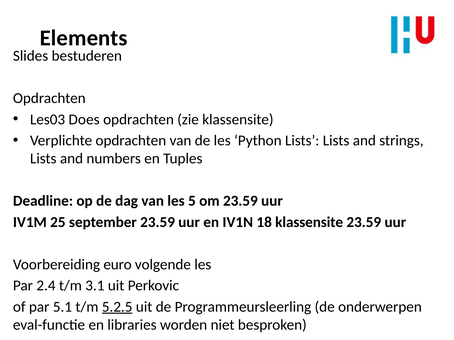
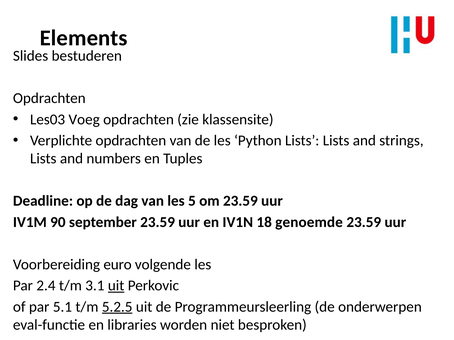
Does: Does -> Voeg
25: 25 -> 90
18 klassensite: klassensite -> genoemde
uit at (116, 286) underline: none -> present
